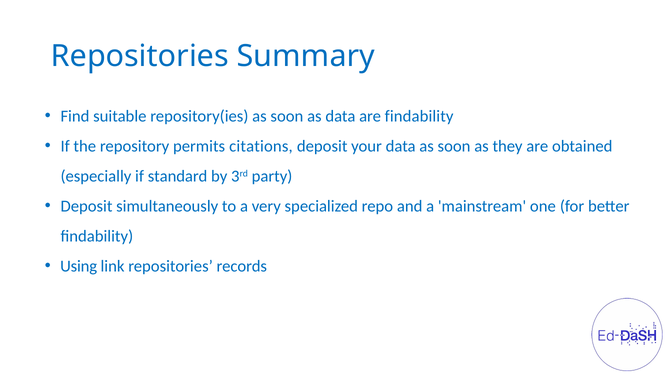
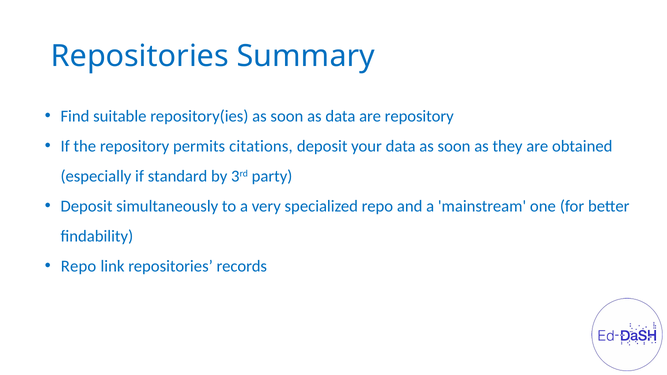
are findability: findability -> repository
Using at (79, 266): Using -> Repo
